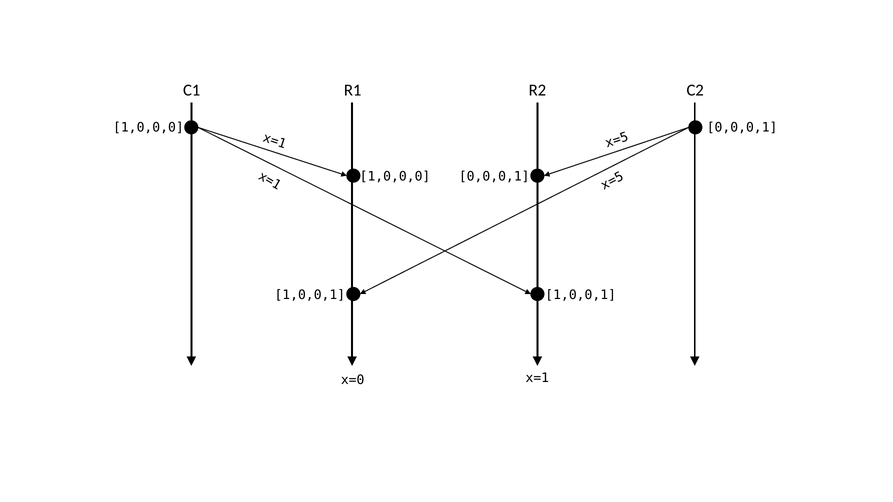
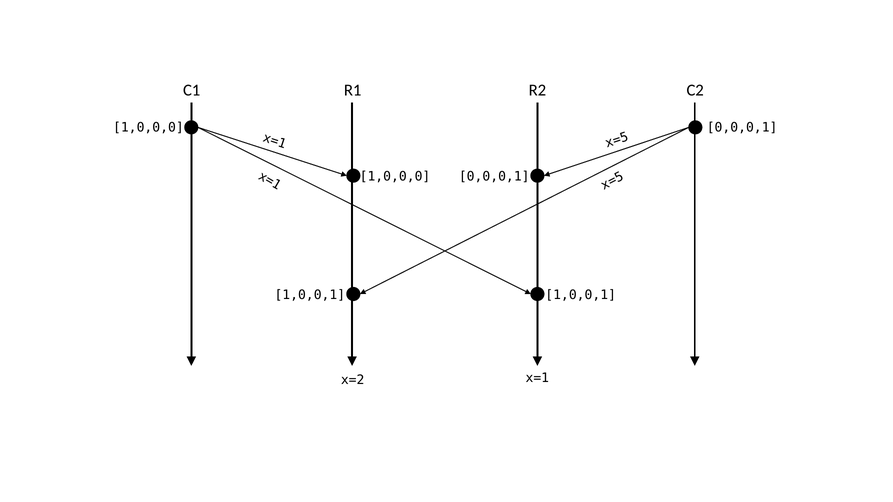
x=0: x=0 -> x=2
